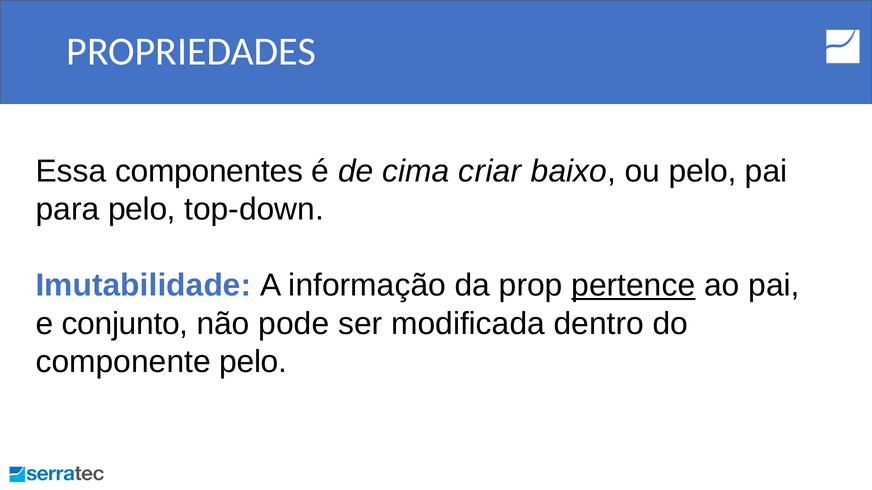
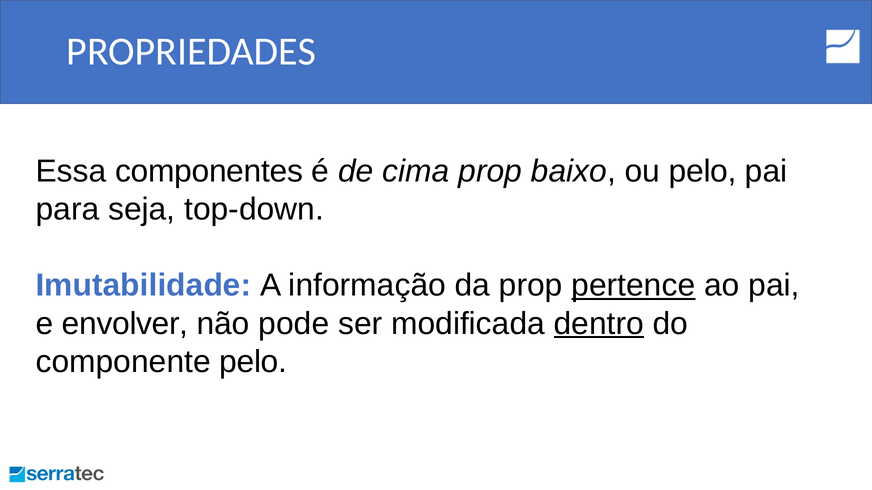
cima criar: criar -> prop
para pelo: pelo -> seja
conjunto: conjunto -> envolver
dentro underline: none -> present
